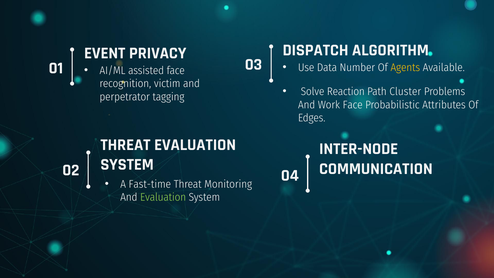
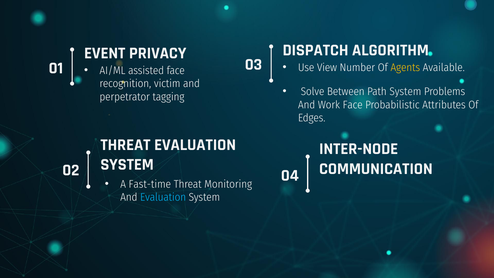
Data: Data -> View
Reaction: Reaction -> Between
Path Cluster: Cluster -> System
Evaluation at (163, 197) colour: light green -> light blue
